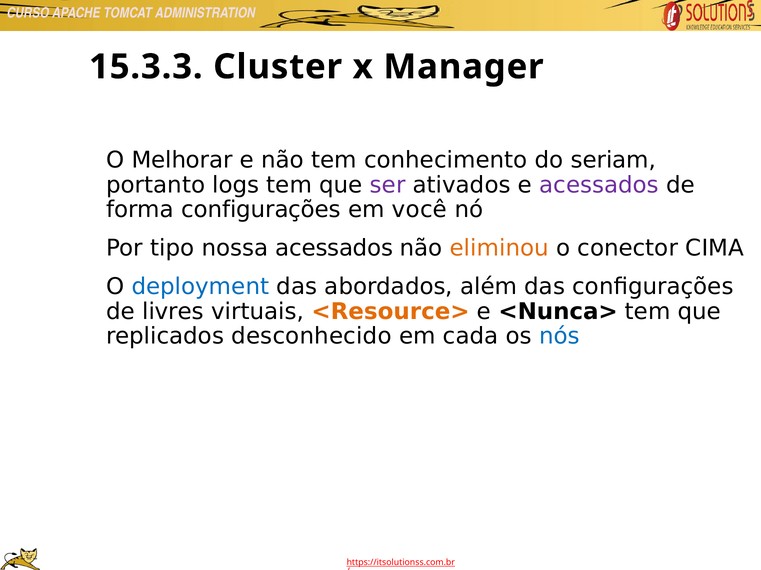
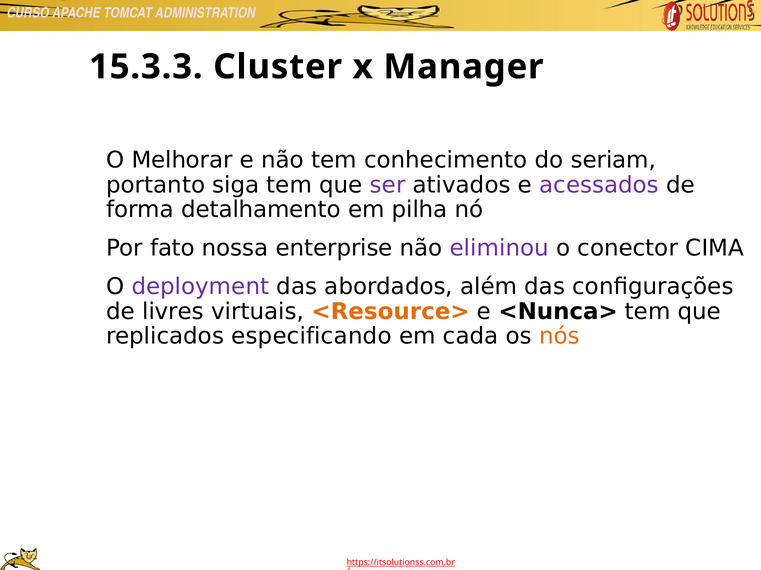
logs: logs -> siga
forma configurações: configurações -> detalhamento
você: você -> pilha
tipo: tipo -> fato
nossa acessados: acessados -> enterprise
eliminou colour: orange -> purple
deployment colour: blue -> purple
desconhecido: desconhecido -> especificando
nós colour: blue -> orange
